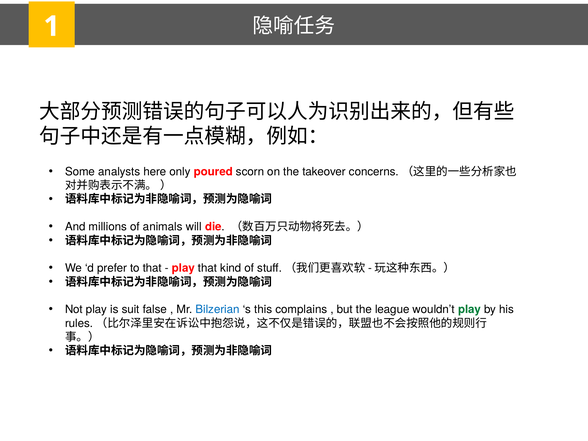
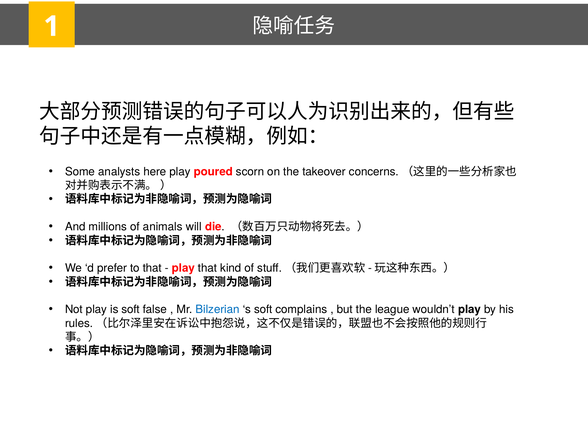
here only: only -> play
is suit: suit -> soft
s this: this -> soft
play at (469, 309) colour: green -> black
